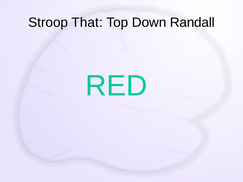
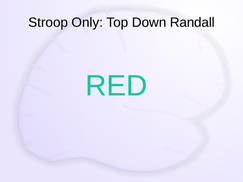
That: That -> Only
